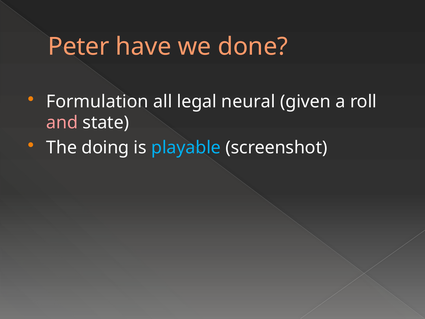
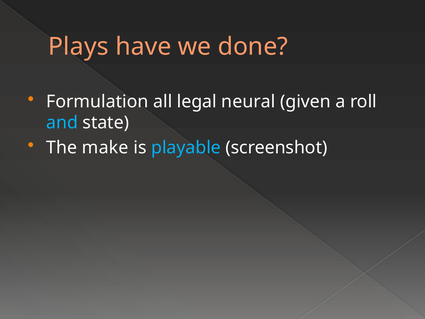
Peter: Peter -> Plays
and colour: pink -> light blue
doing: doing -> make
